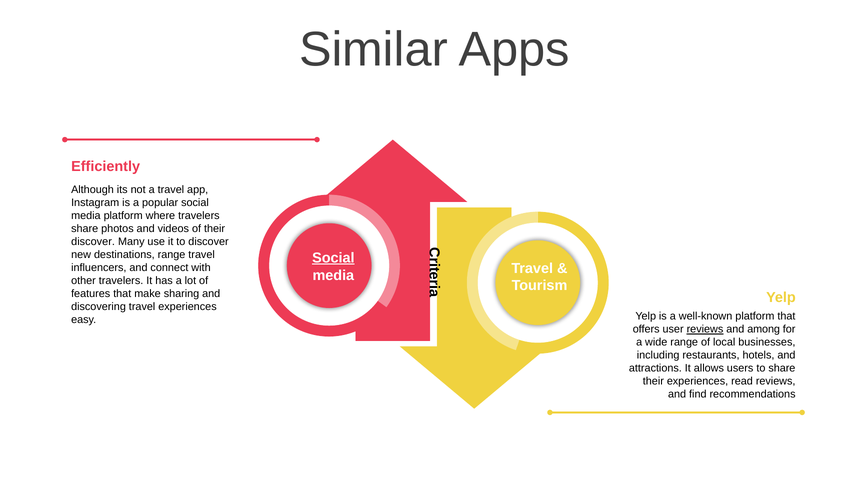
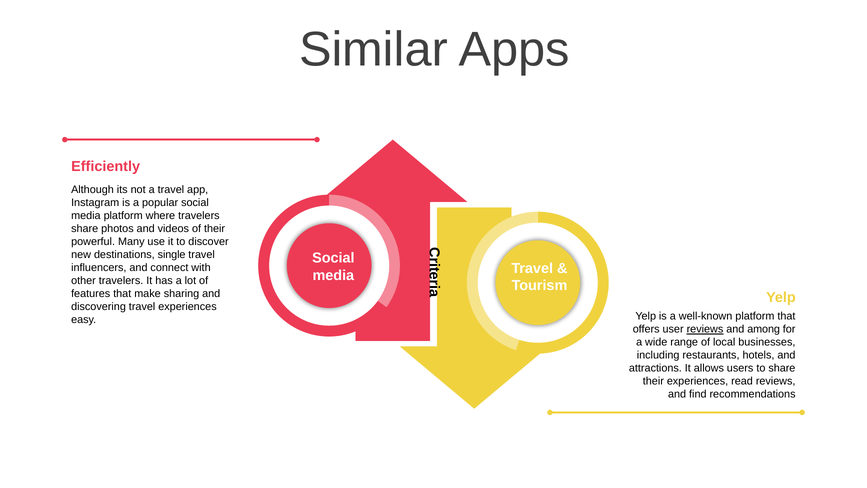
discover at (93, 242): discover -> powerful
destinations range: range -> single
Social at (333, 258) underline: present -> none
